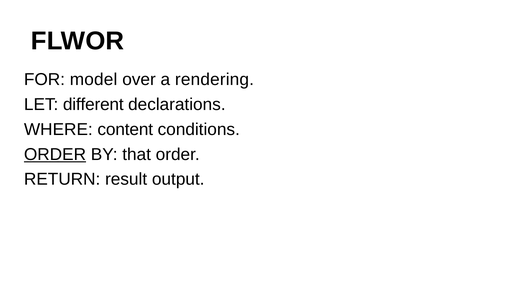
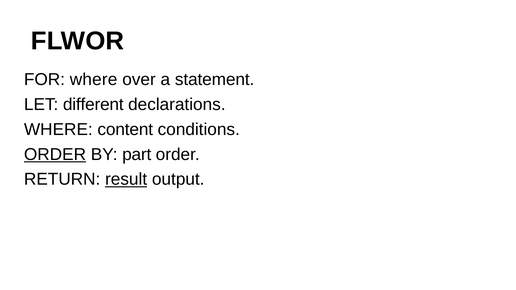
FOR model: model -> where
rendering: rendering -> statement
that: that -> part
result underline: none -> present
